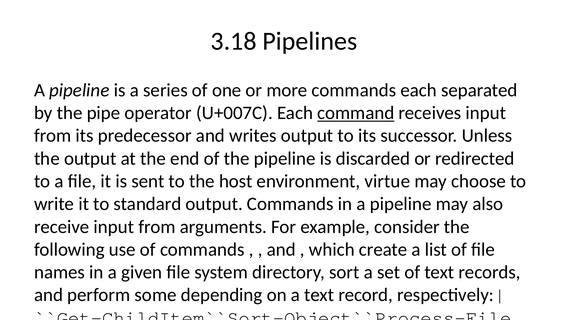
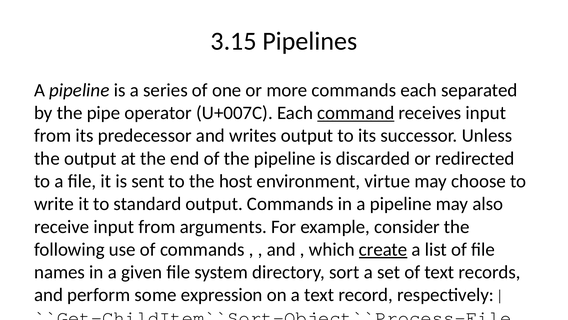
3.18: 3.18 -> 3.15
create underline: none -> present
depending: depending -> expression
